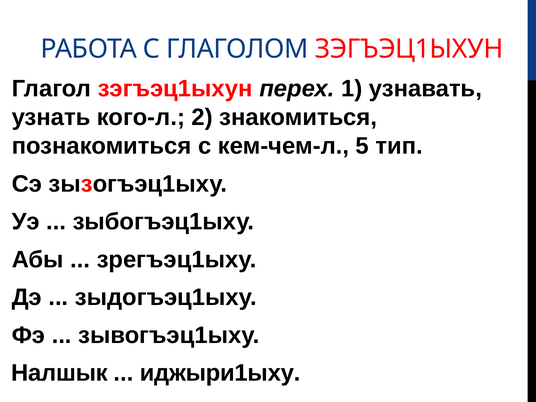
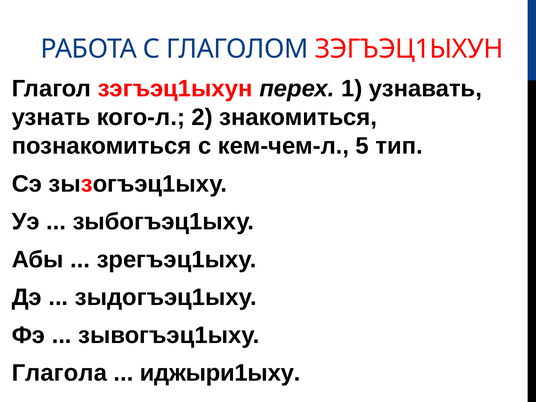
Налшык: Налшык -> Глагола
